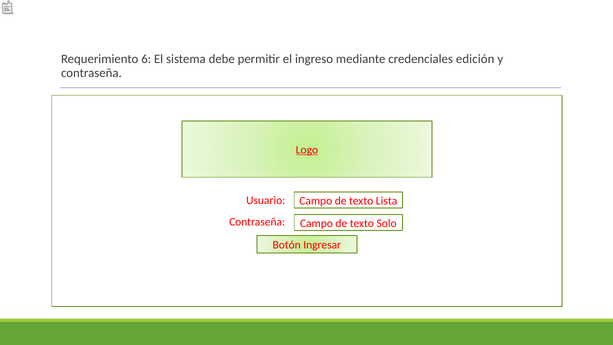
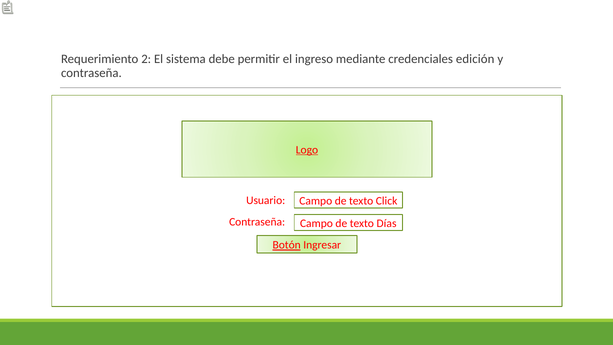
6: 6 -> 2
Lista: Lista -> Click
Solo: Solo -> Días
Botón underline: none -> present
